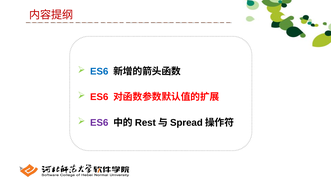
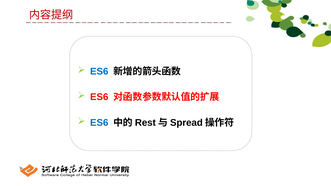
ES6 at (99, 123) colour: purple -> blue
